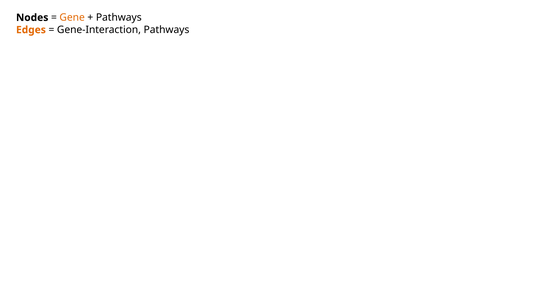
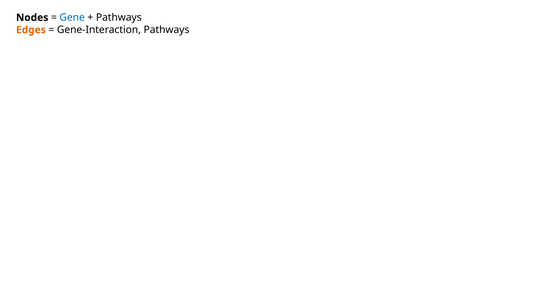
Gene colour: orange -> blue
